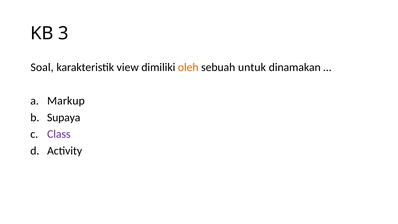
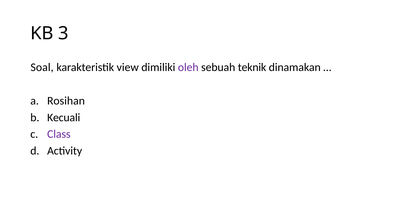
oleh colour: orange -> purple
untuk: untuk -> teknik
Markup: Markup -> Rosihan
Supaya: Supaya -> Kecuali
